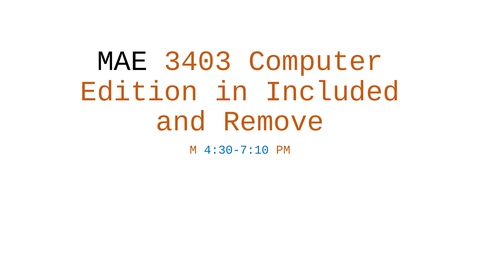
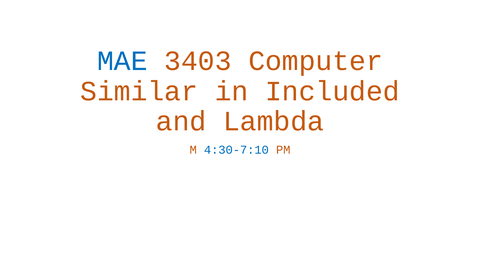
MAE colour: black -> blue
Edition: Edition -> Similar
Remove: Remove -> Lambda
